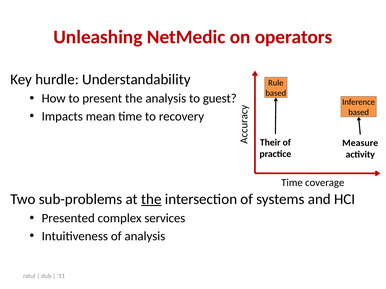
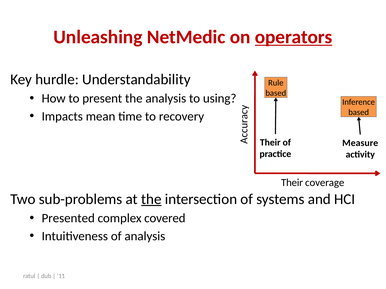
operators underline: none -> present
guest: guest -> using
Time at (292, 183): Time -> Their
services: services -> covered
